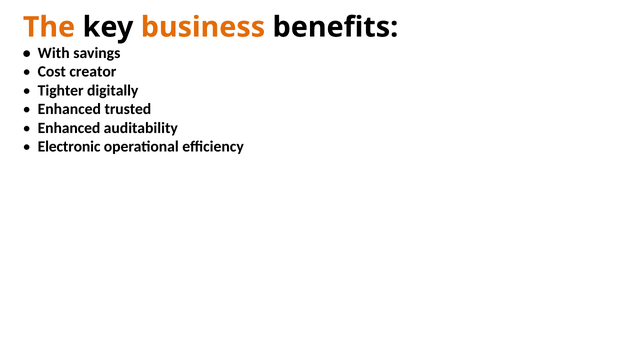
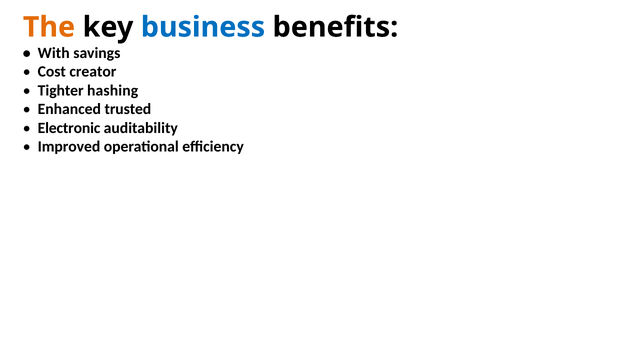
business colour: orange -> blue
digitally: digitally -> hashing
Enhanced at (69, 128): Enhanced -> Electronic
Electronic: Electronic -> Improved
